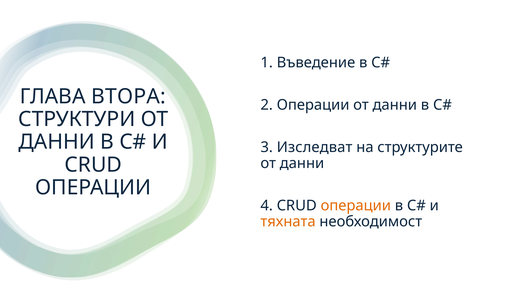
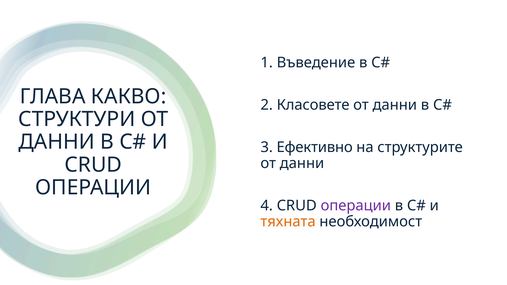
ВТОРА: ВТОРА -> КАКВО
2 Операции: Операции -> Класовете
Изследват: Изследват -> Ефективно
операции at (356, 206) colour: orange -> purple
